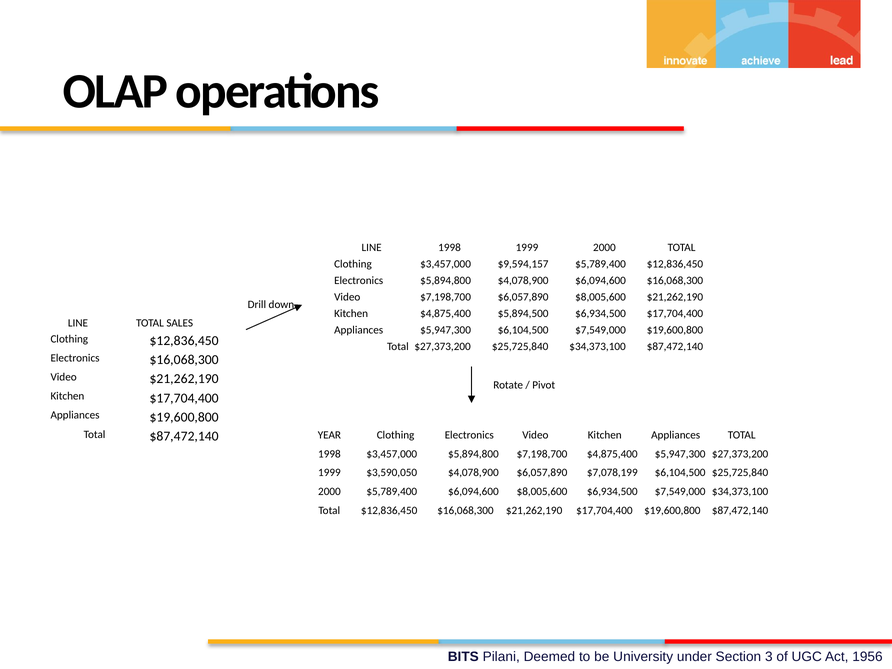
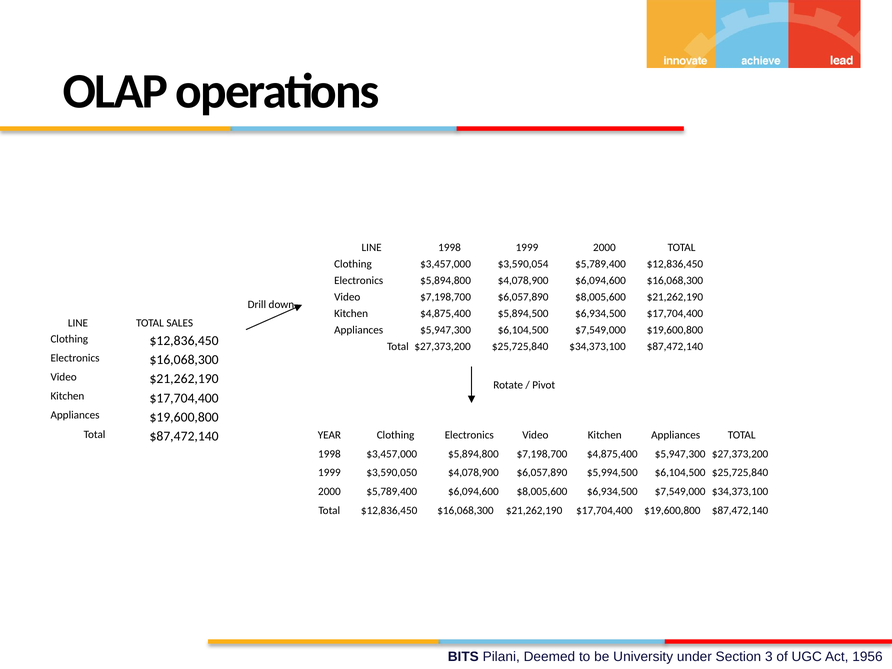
$9,594,157: $9,594,157 -> $3,590,054
$7,078,199: $7,078,199 -> $5,994,500
